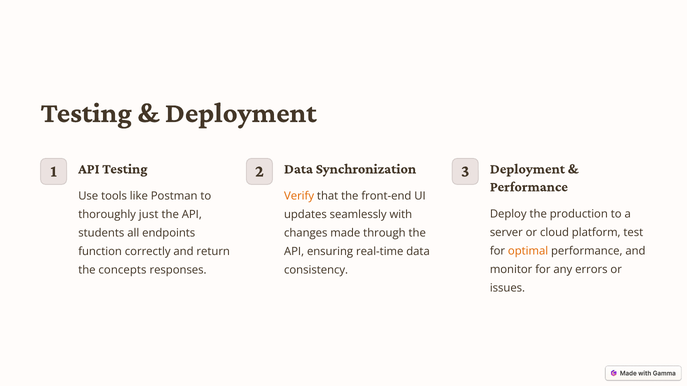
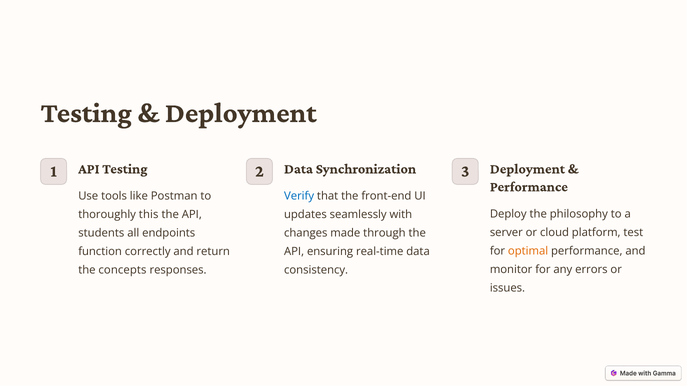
Verify colour: orange -> blue
production: production -> philosophy
just: just -> this
